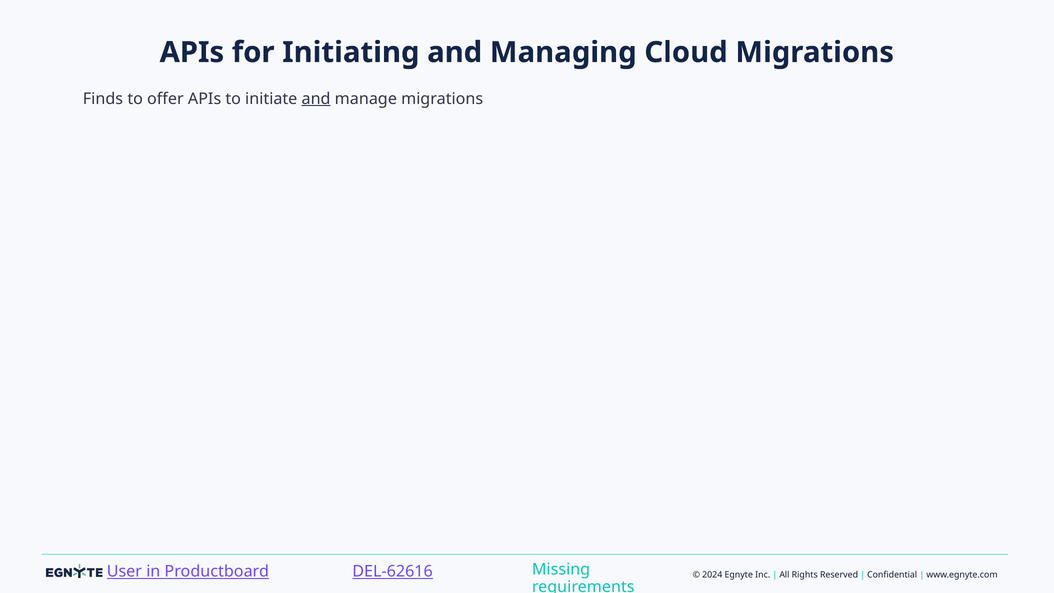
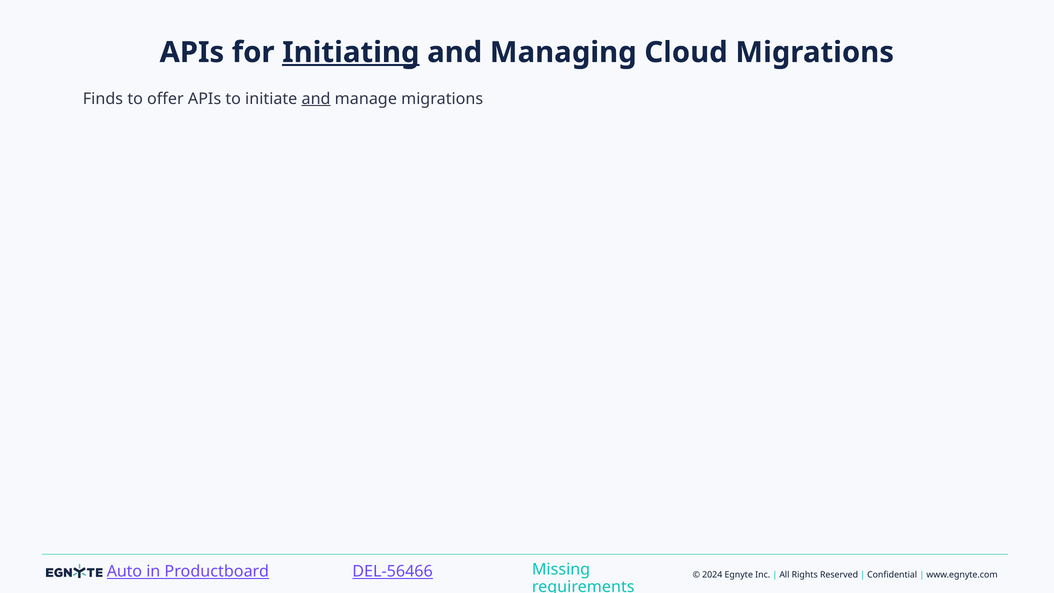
Initiating underline: none -> present
User: User -> Auto
DEL-62616: DEL-62616 -> DEL-56466
